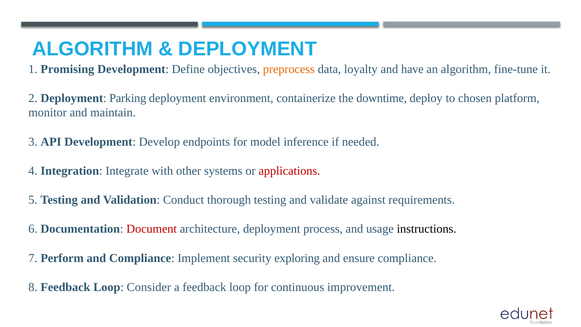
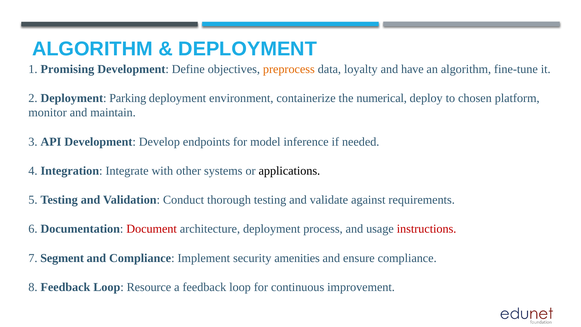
downtime: downtime -> numerical
applications colour: red -> black
instructions colour: black -> red
Perform: Perform -> Segment
exploring: exploring -> amenities
Consider: Consider -> Resource
